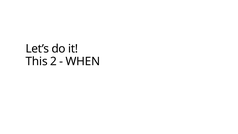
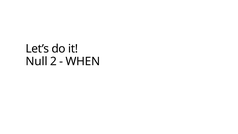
This: This -> Null
